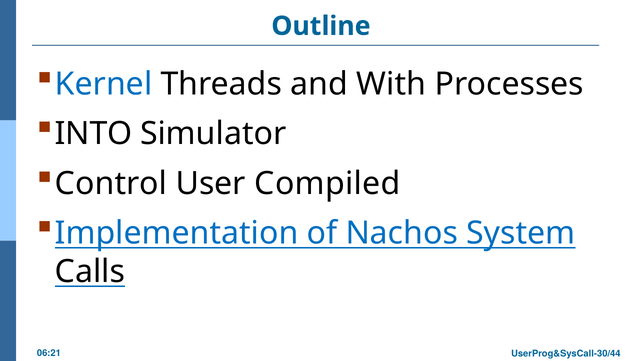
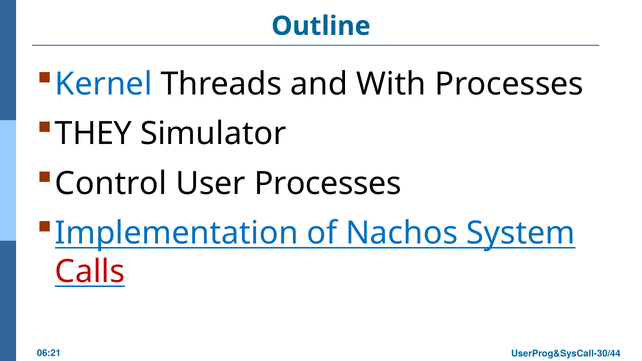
INTO: INTO -> THEY
User Compiled: Compiled -> Processes
Calls colour: black -> red
